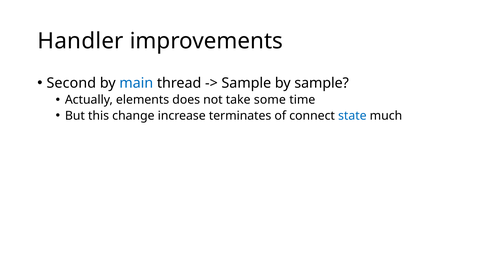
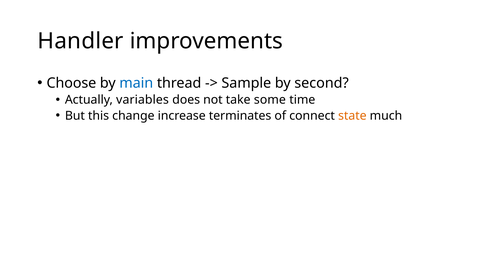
Second: Second -> Choose
by sample: sample -> second
elements: elements -> variables
state colour: blue -> orange
